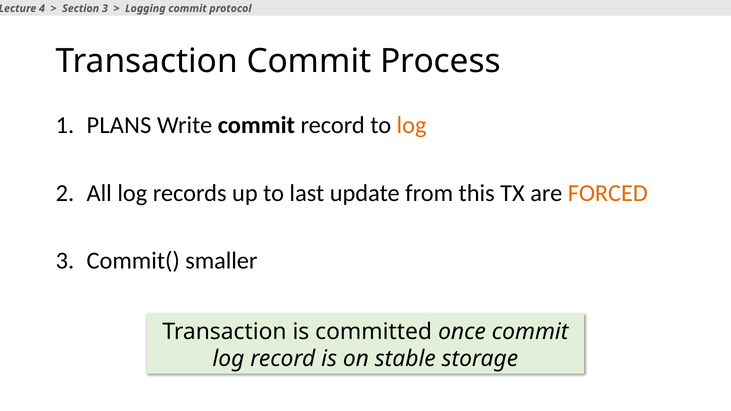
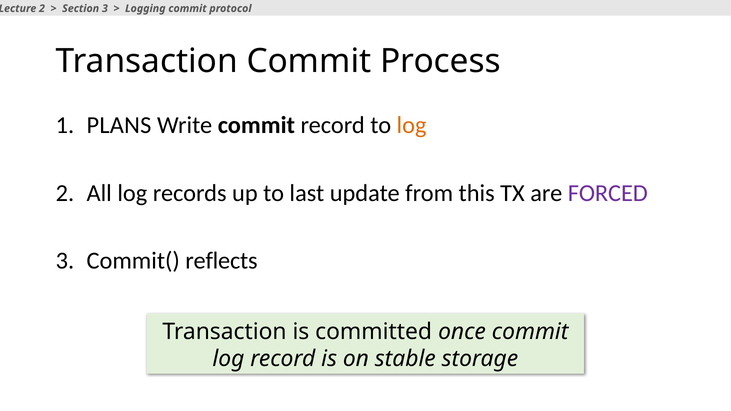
4 at (42, 8): 4 -> 2
FORCED colour: orange -> purple
smaller: smaller -> reflects
